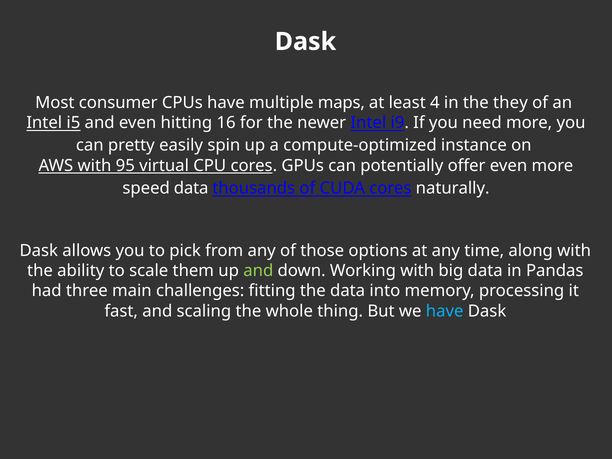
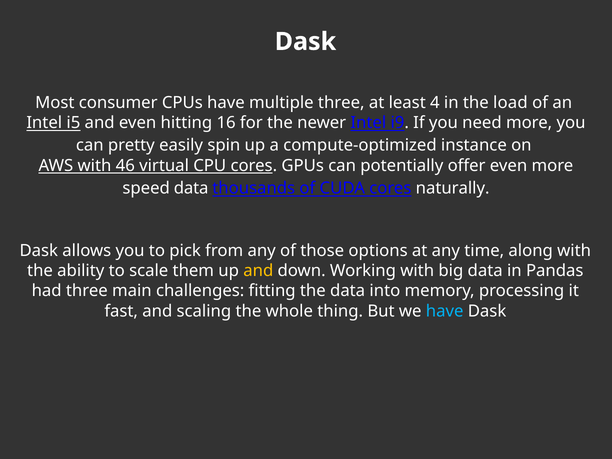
multiple maps: maps -> three
they: they -> load
95: 95 -> 46
and at (258, 271) colour: light green -> yellow
